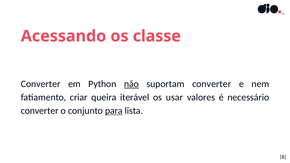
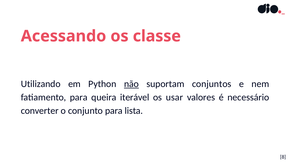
Converter at (41, 84): Converter -> Utilizando
suportam converter: converter -> conjuntos
fatiamento criar: criar -> para
para at (114, 111) underline: present -> none
